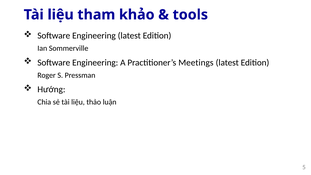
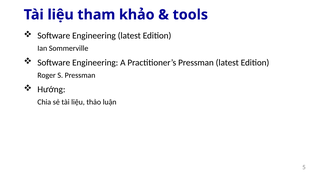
Practitioner’s Meetings: Meetings -> Pressman
